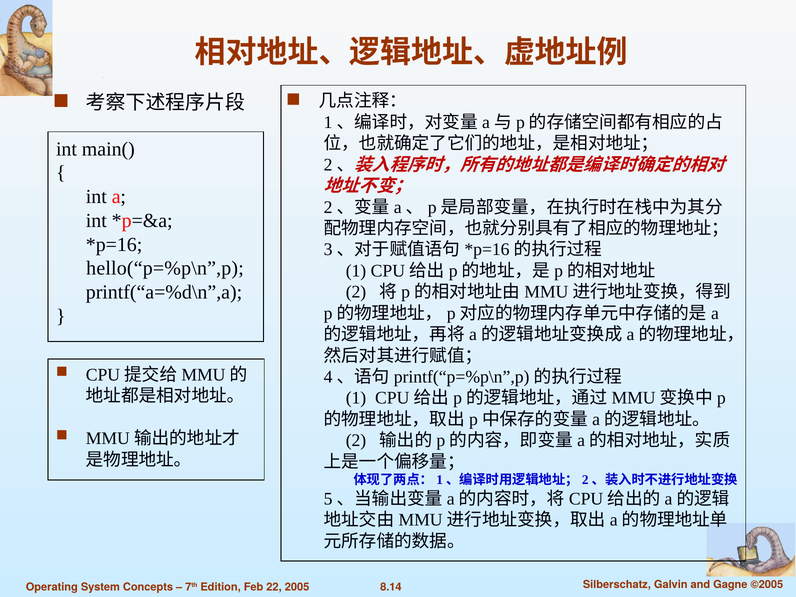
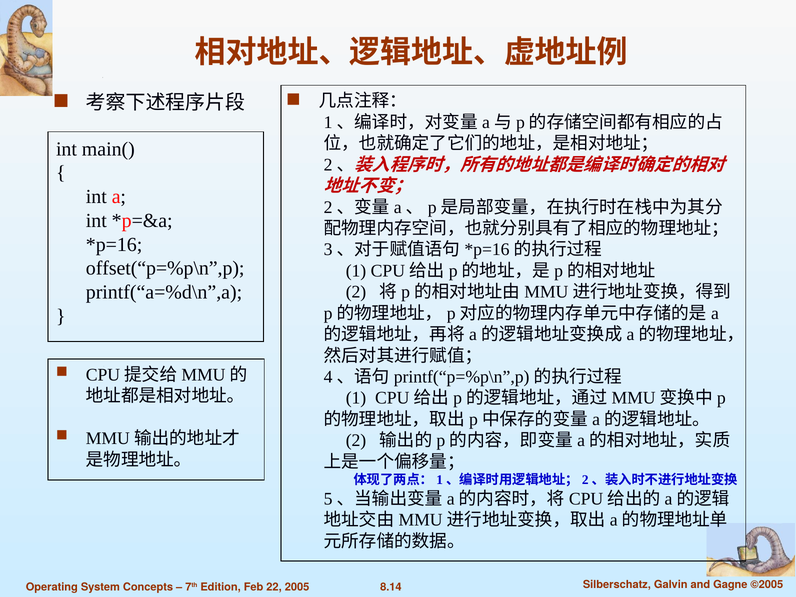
hello(“p=%p\n”,p: hello(“p=%p\n”,p -> offset(“p=%p\n”,p
